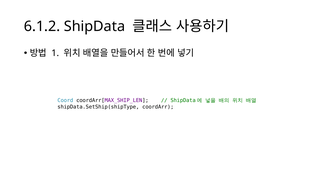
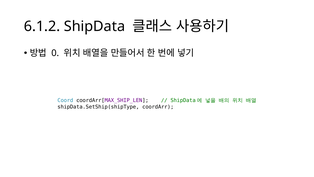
1: 1 -> 0
